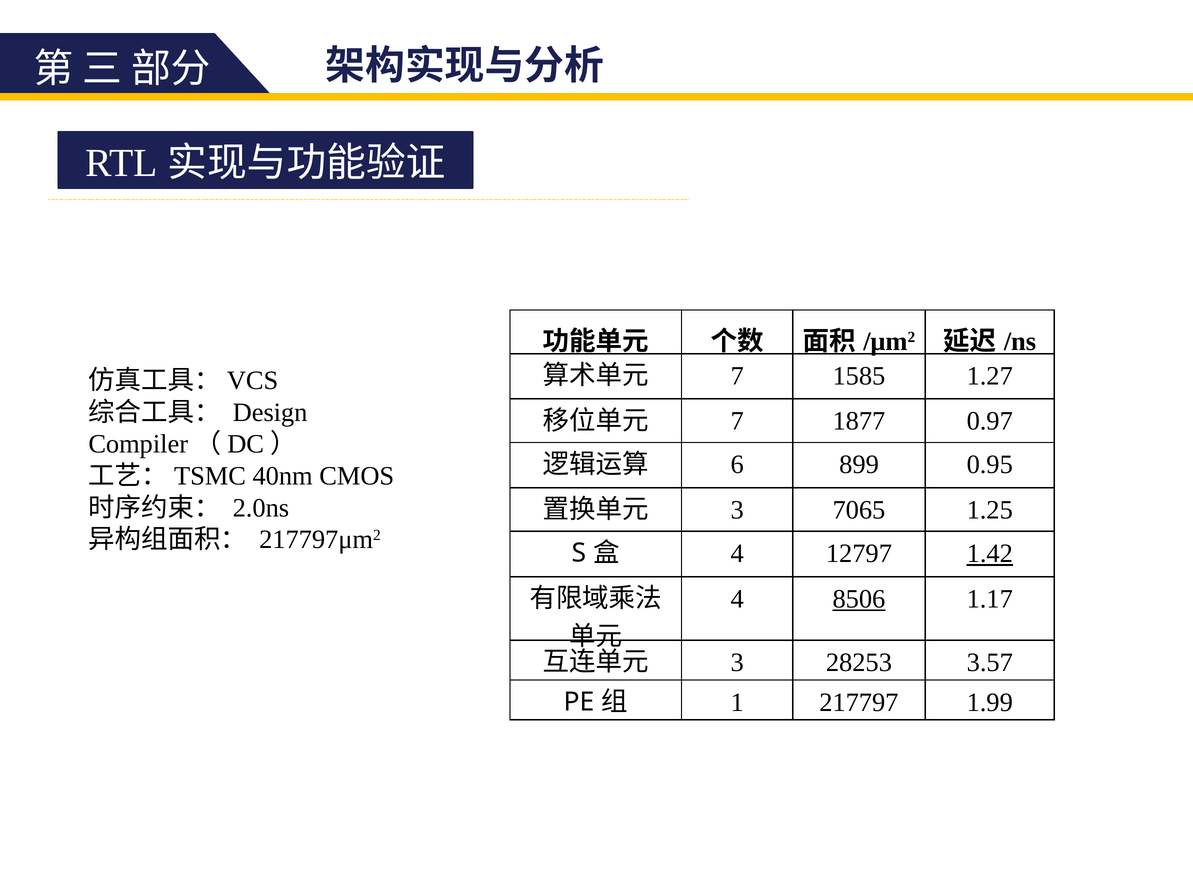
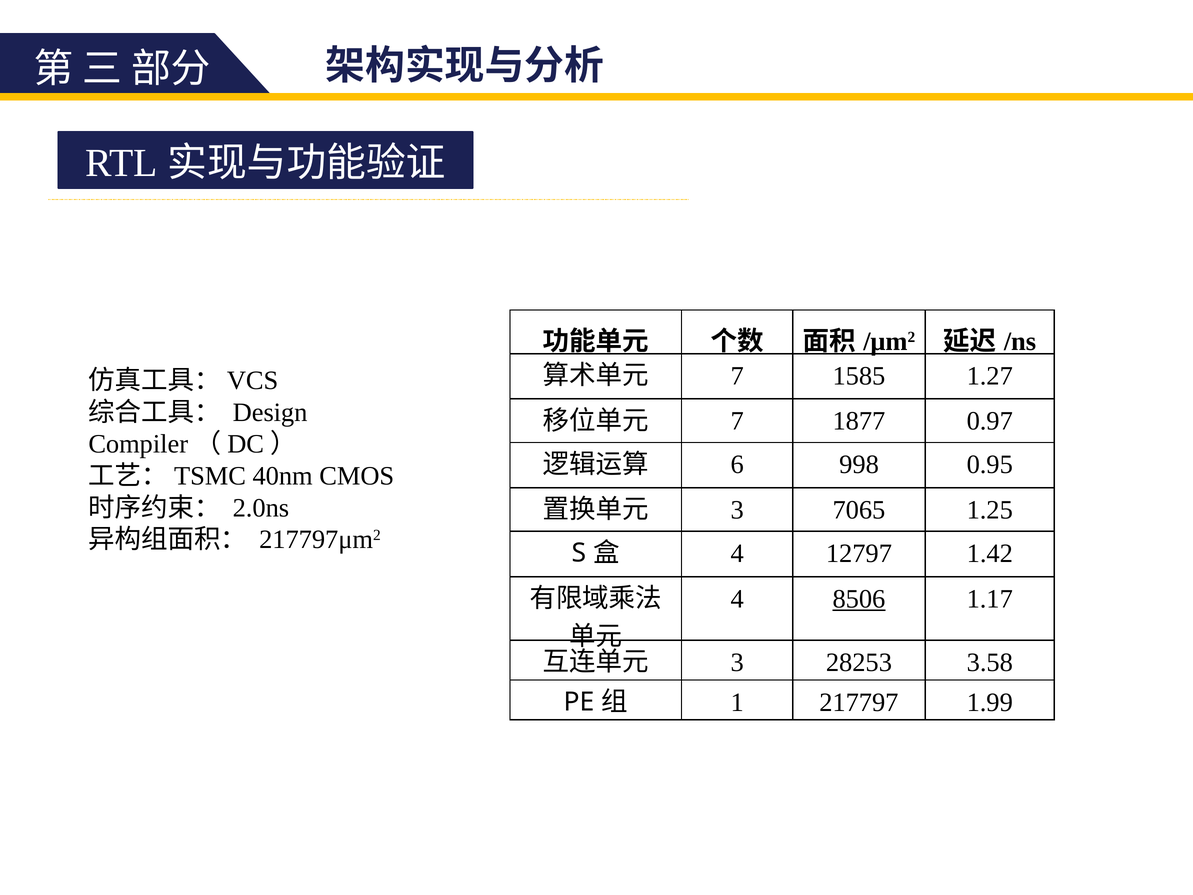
899: 899 -> 998
1.42 underline: present -> none
3.57: 3.57 -> 3.58
